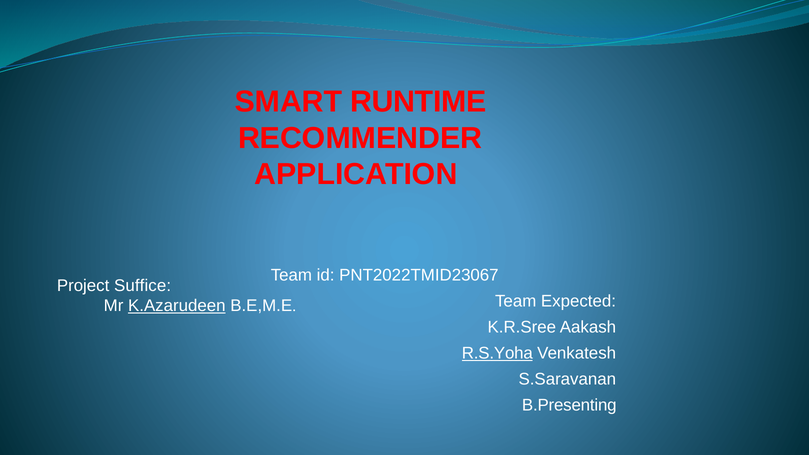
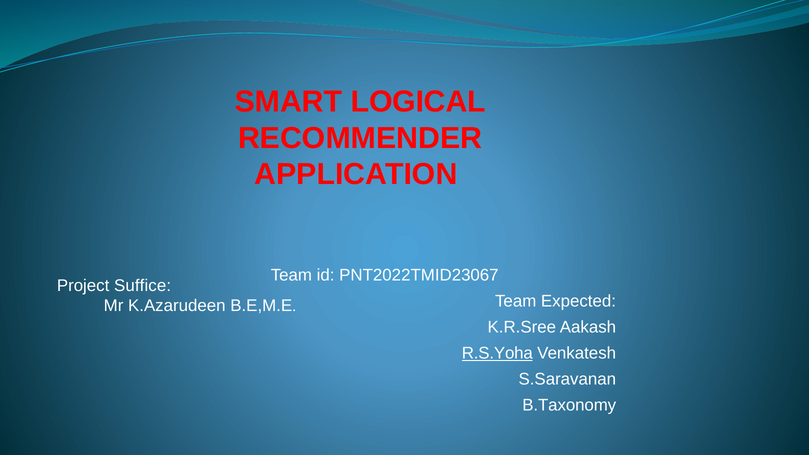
RUNTIME: RUNTIME -> LOGICAL
K.Azarudeen underline: present -> none
B.Presenting: B.Presenting -> B.Taxonomy
